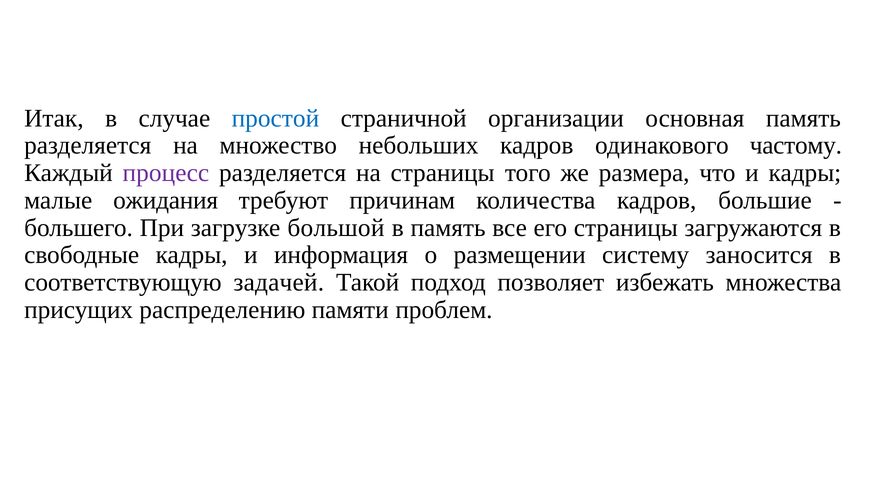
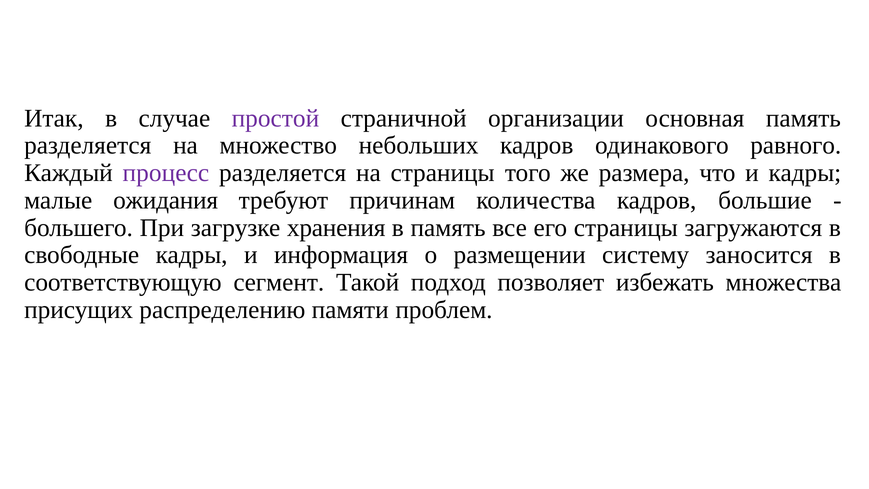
простой colour: blue -> purple
частому: частому -> равного
большой: большой -> хранения
задачей: задачей -> сегмент
